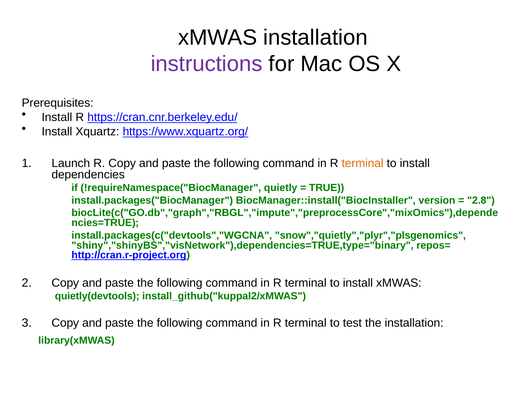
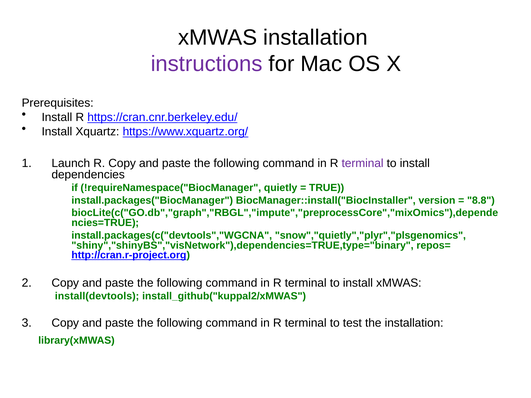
terminal at (363, 163) colour: orange -> purple
2.8: 2.8 -> 8.8
quietly(devtools: quietly(devtools -> install(devtools
